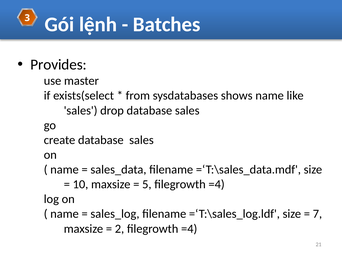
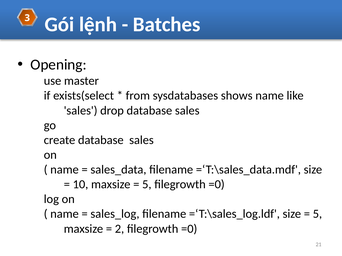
Provides: Provides -> Opening
5 filegrowth =4: =4 -> =0
7 at (317, 214): 7 -> 5
2 filegrowth =4: =4 -> =0
